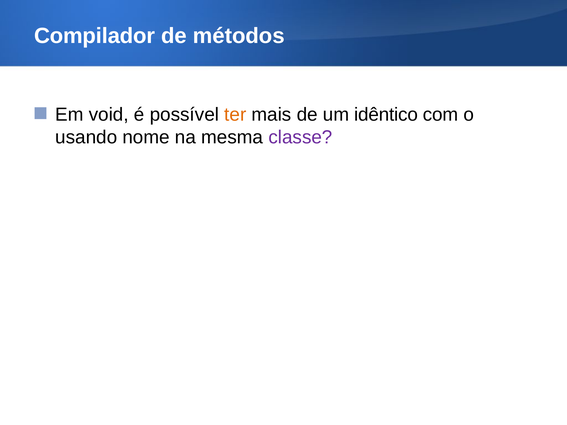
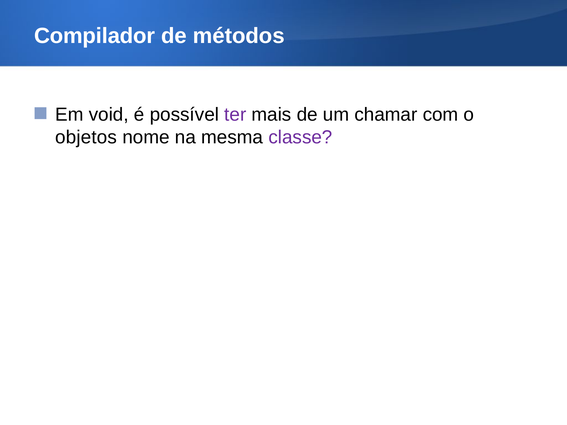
ter colour: orange -> purple
idêntico: idêntico -> chamar
usando: usando -> objetos
